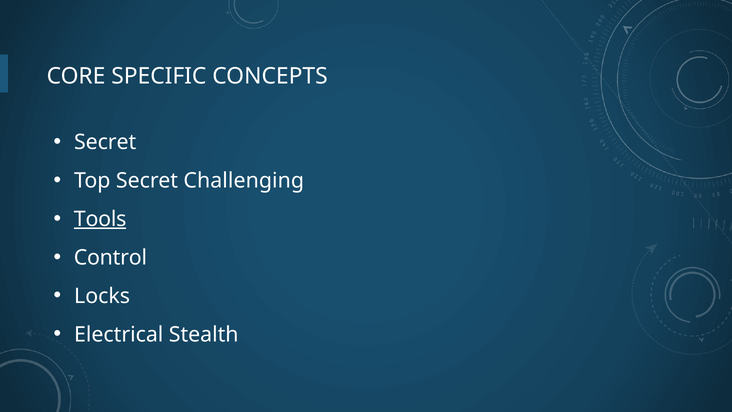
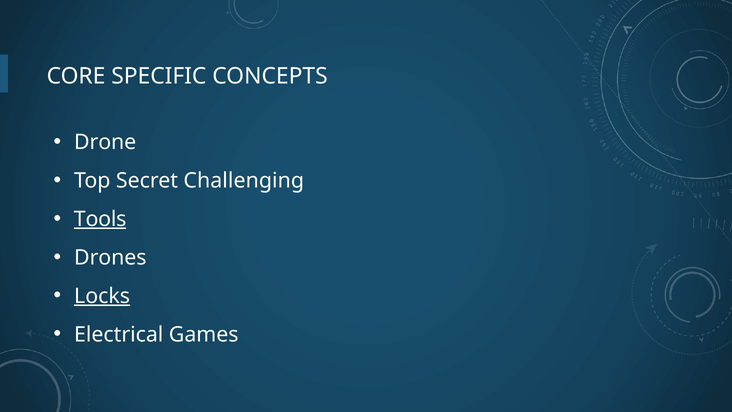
Secret at (105, 142): Secret -> Drone
Control: Control -> Drones
Locks underline: none -> present
Stealth: Stealth -> Games
